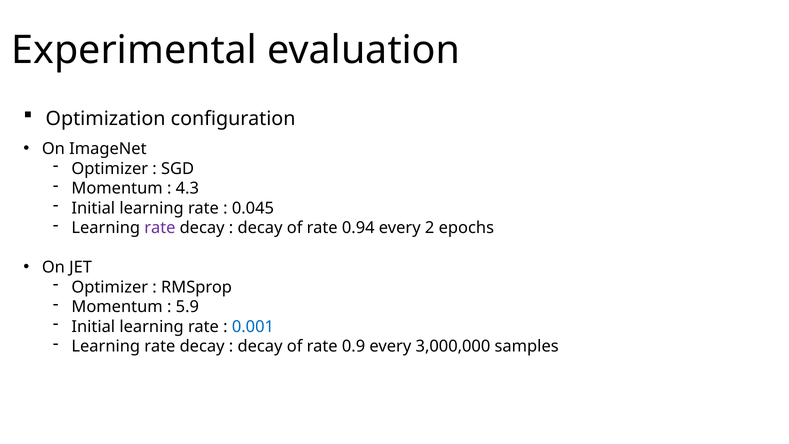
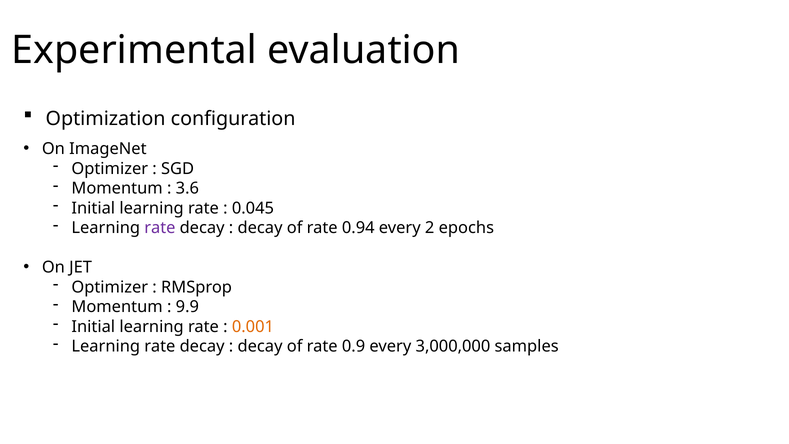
4.3: 4.3 -> 3.6
5.9: 5.9 -> 9.9
0.001 colour: blue -> orange
